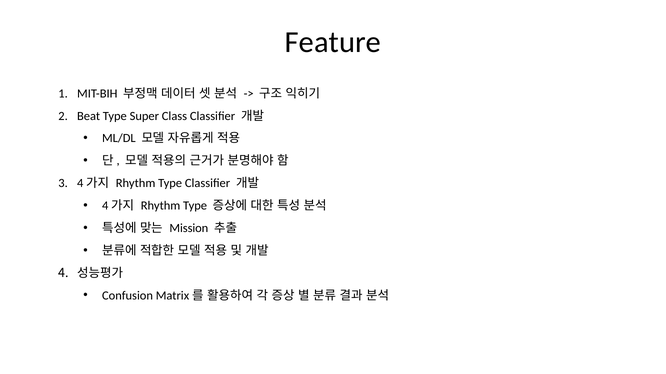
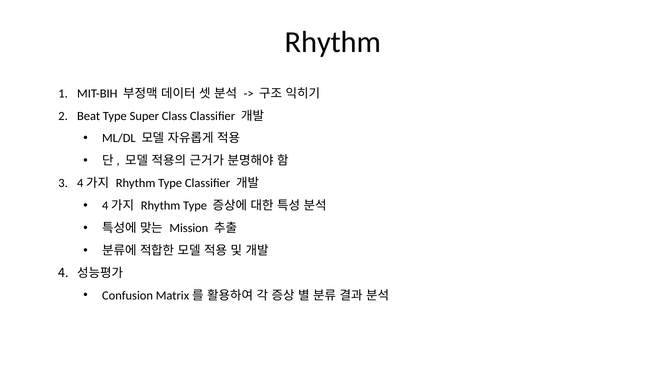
Feature at (333, 42): Feature -> Rhythm
